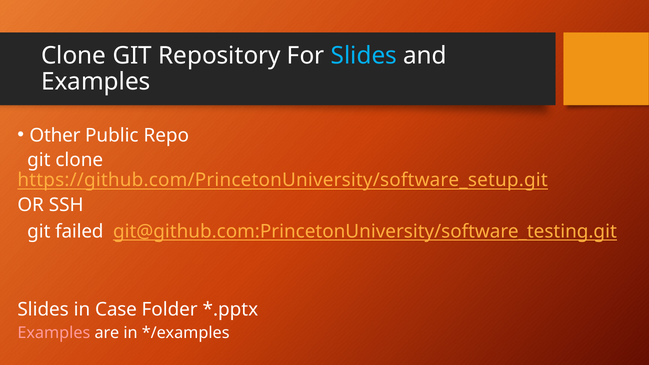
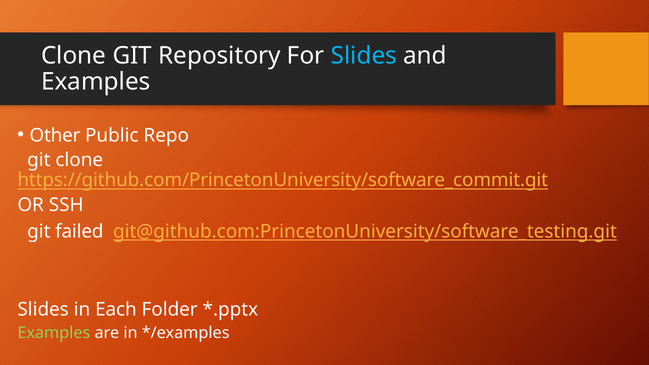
https://github.com/PrincetonUniversity/software_setup.git: https://github.com/PrincetonUniversity/software_setup.git -> https://github.com/PrincetonUniversity/software_commit.git
Case: Case -> Each
Examples at (54, 333) colour: pink -> light green
